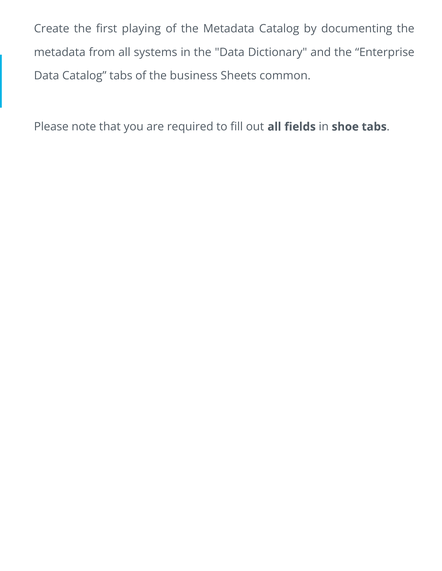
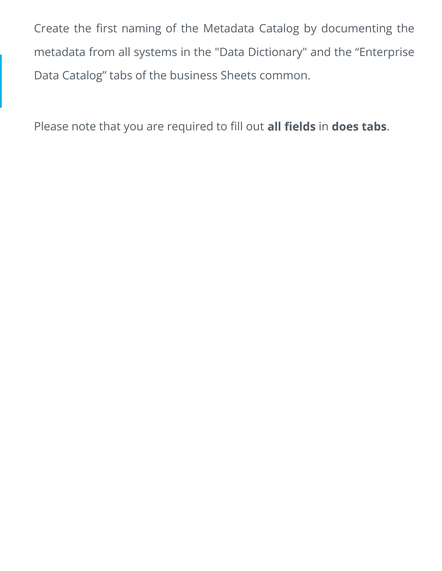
playing: playing -> naming
shoe: shoe -> does
